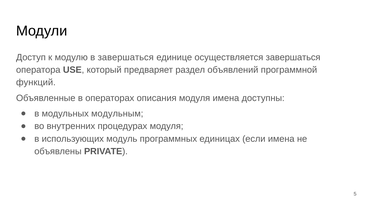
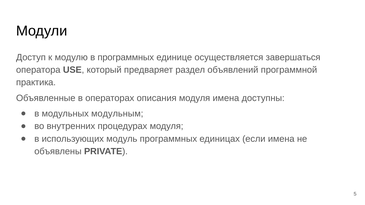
в завершаться: завершаться -> программных
функций: функций -> практика
